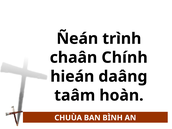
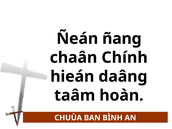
trình: trình -> ñang
